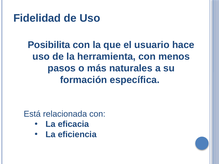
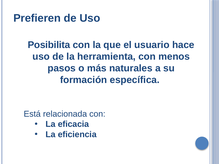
Fidelidad: Fidelidad -> Prefieren
